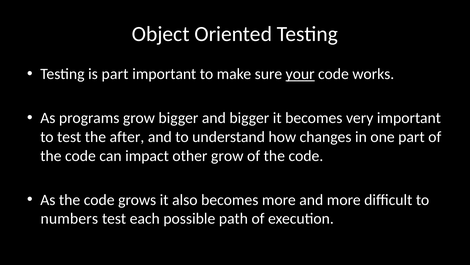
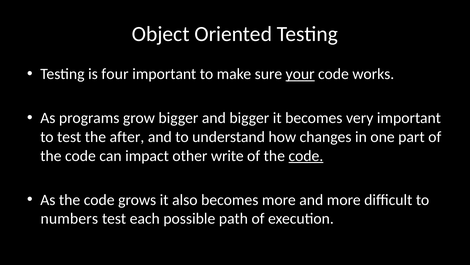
is part: part -> four
other grow: grow -> write
code at (306, 156) underline: none -> present
